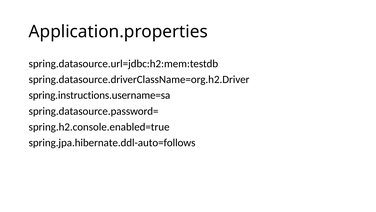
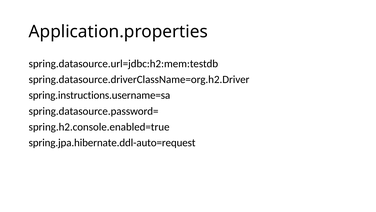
spring.jpa.hibernate.ddl-auto=follows: spring.jpa.hibernate.ddl-auto=follows -> spring.jpa.hibernate.ddl-auto=request
